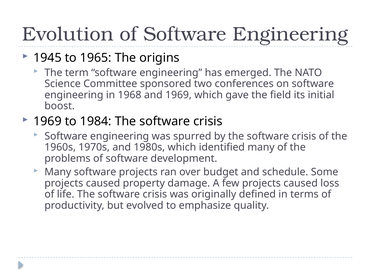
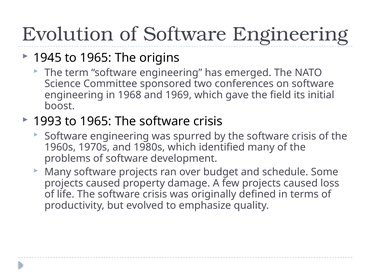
1969 at (47, 121): 1969 -> 1993
1984 at (96, 121): 1984 -> 1965
